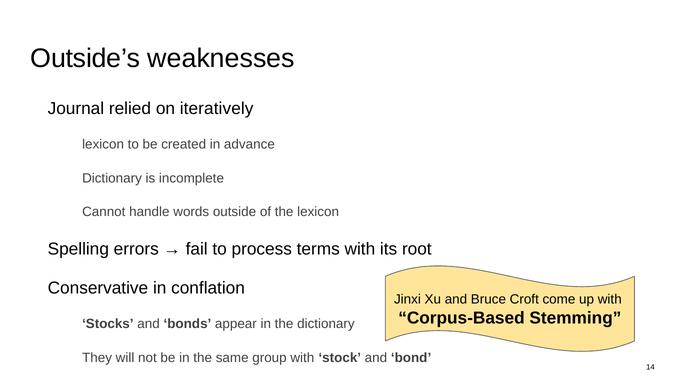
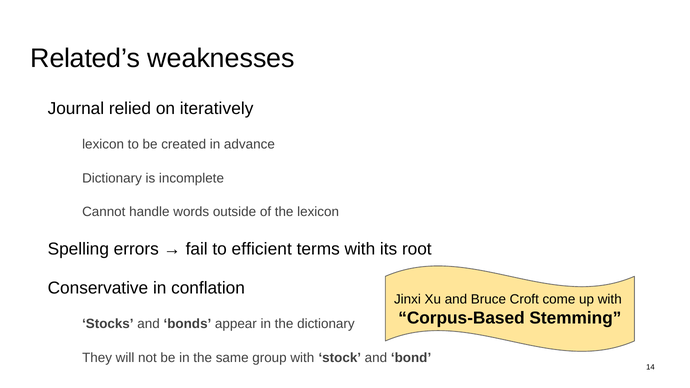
Outside’s: Outside’s -> Related’s
to process: process -> efficient
